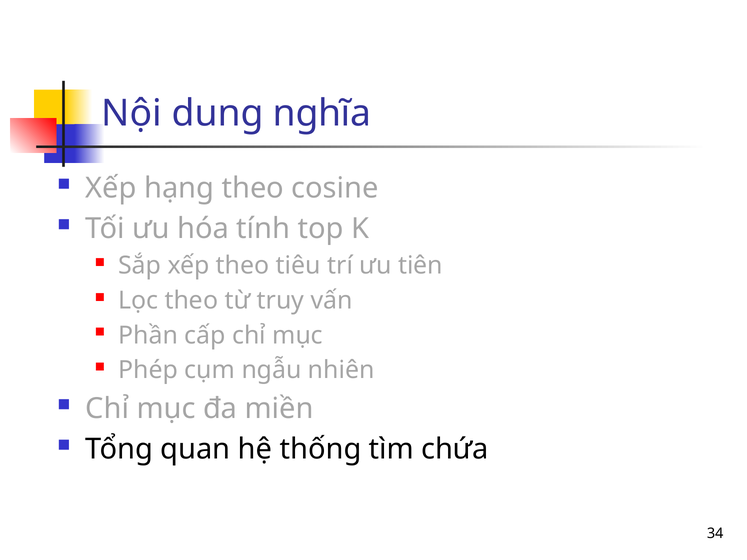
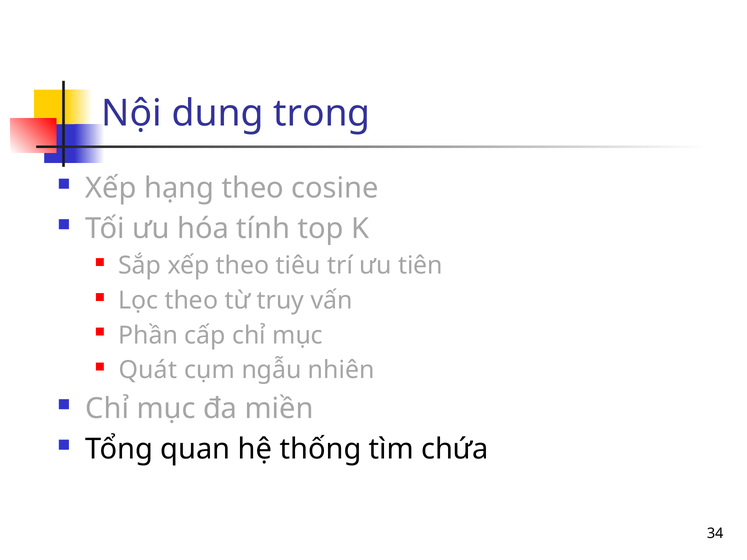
nghĩa: nghĩa -> trong
Phép: Phép -> Quát
